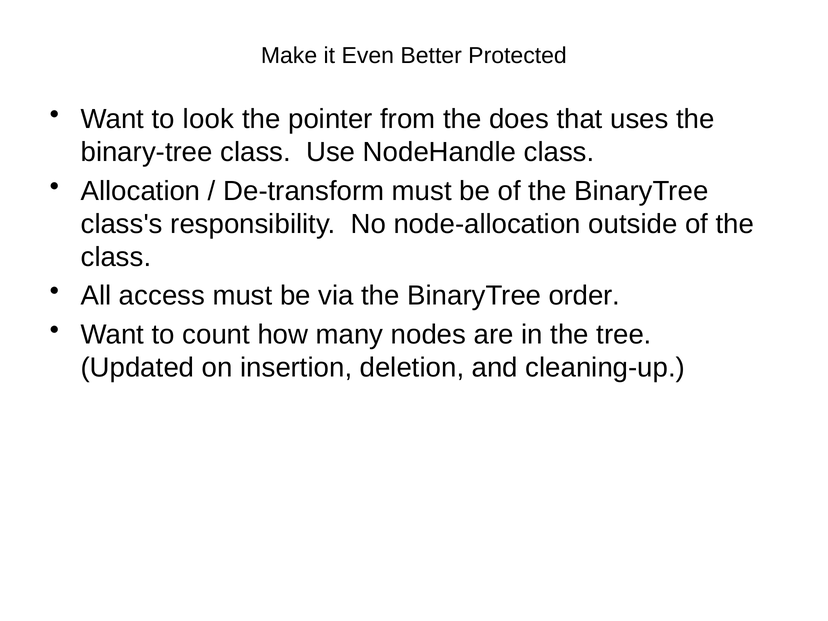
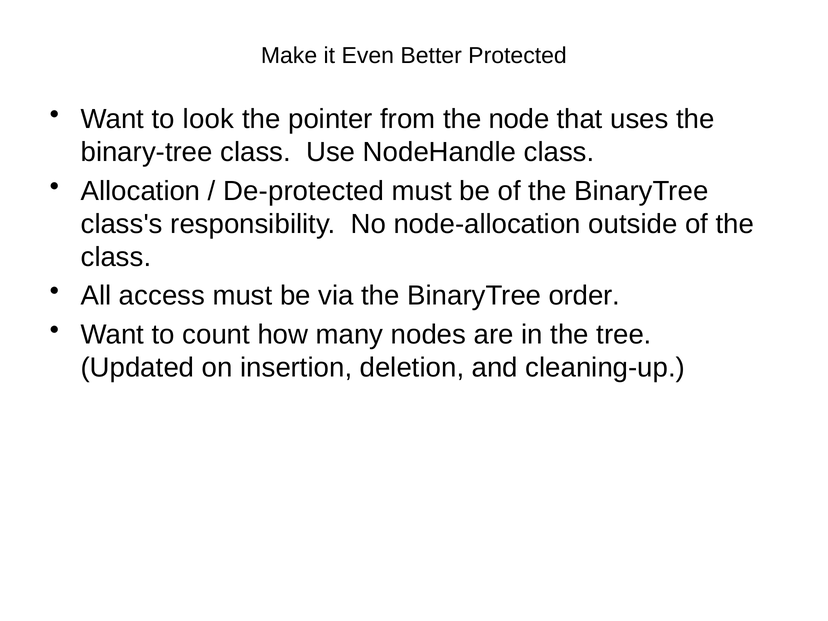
does: does -> node
De-transform: De-transform -> De-protected
